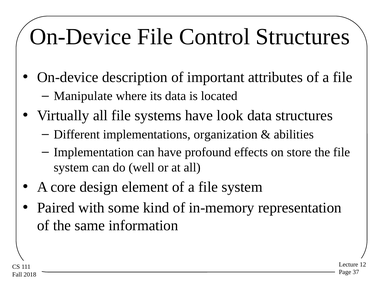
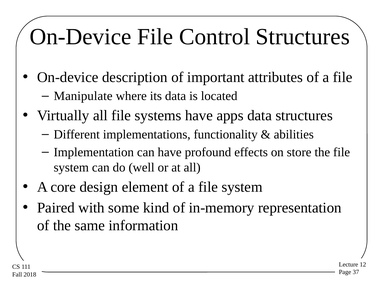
look: look -> apps
organization: organization -> functionality
